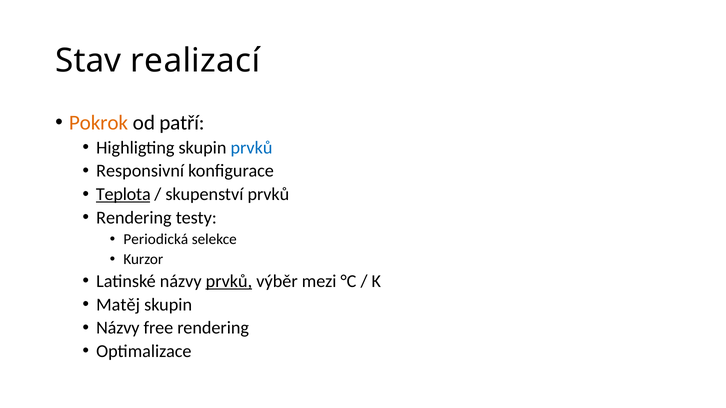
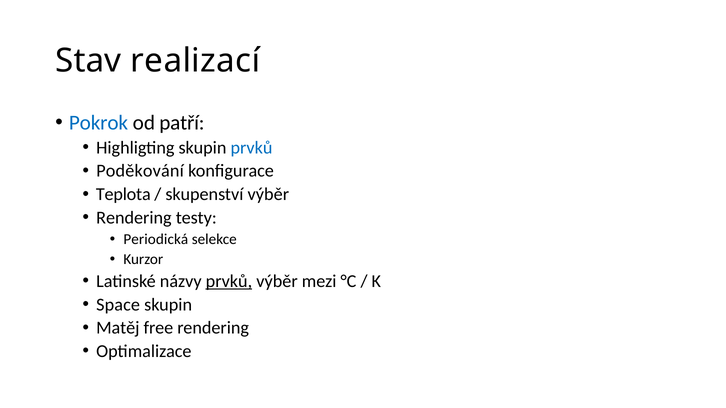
Pokrok colour: orange -> blue
Responsivní: Responsivní -> Poděkování
Teplota underline: present -> none
skupenství prvků: prvků -> výběr
Matěj: Matěj -> Space
Názvy at (118, 328): Názvy -> Matěj
